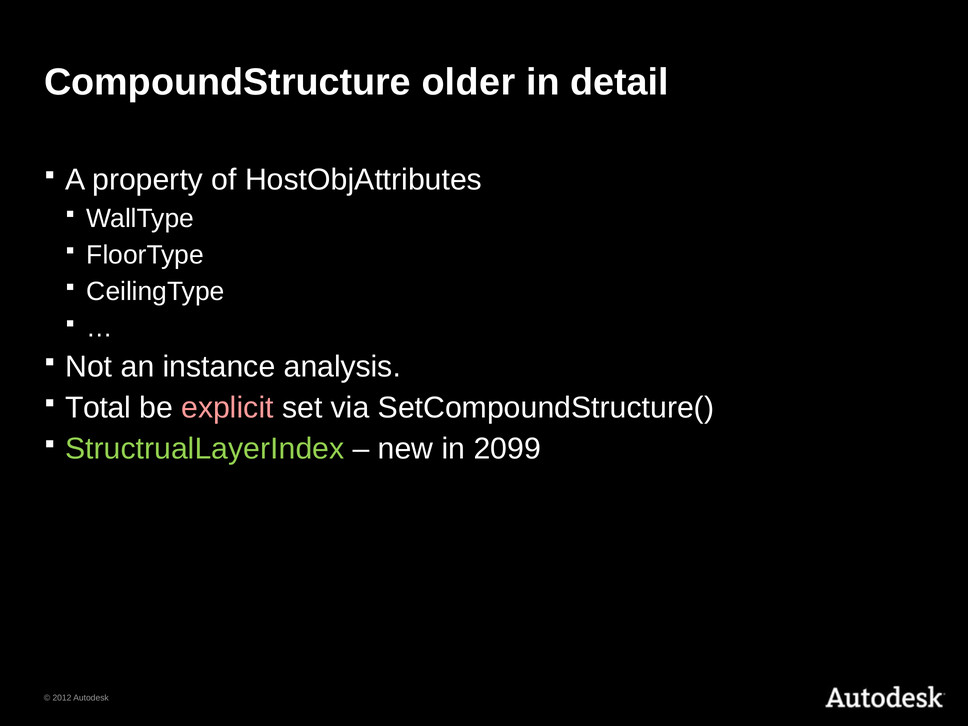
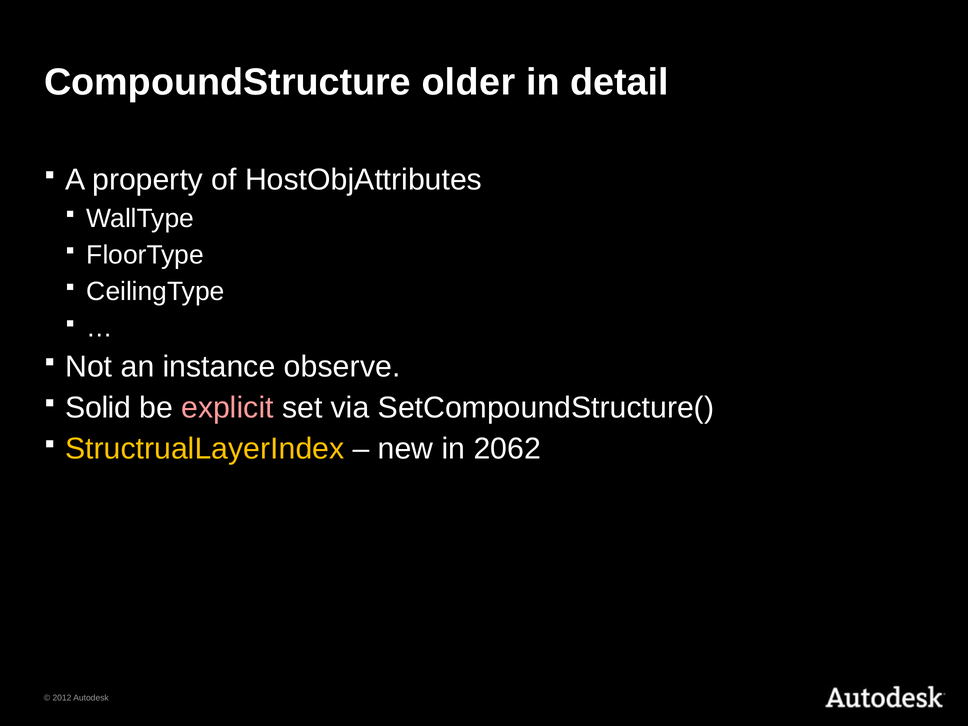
analysis: analysis -> observe
Total: Total -> Solid
StructrualLayerIndex colour: light green -> yellow
2099: 2099 -> 2062
